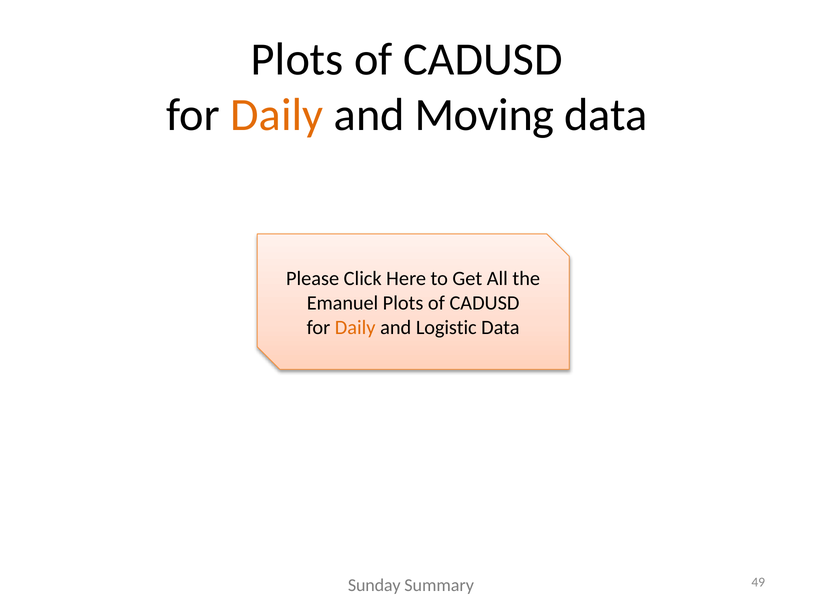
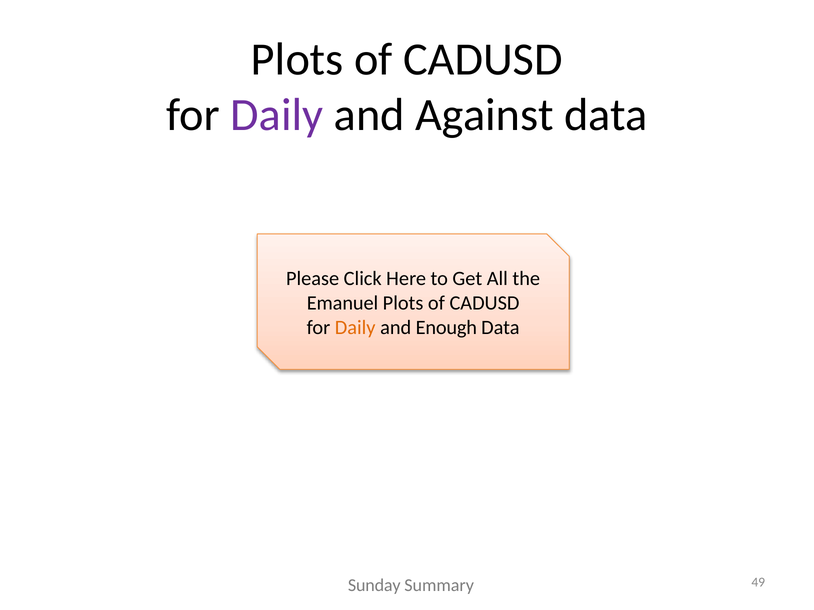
Daily at (277, 115) colour: orange -> purple
Moving: Moving -> Against
Logistic: Logistic -> Enough
